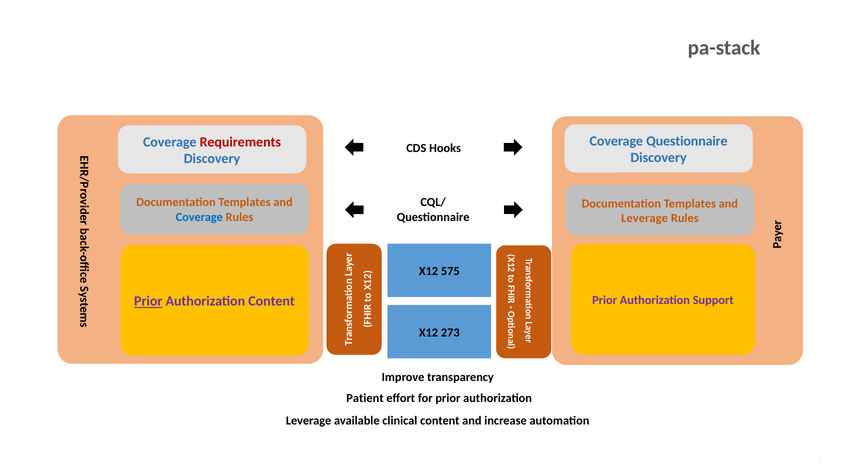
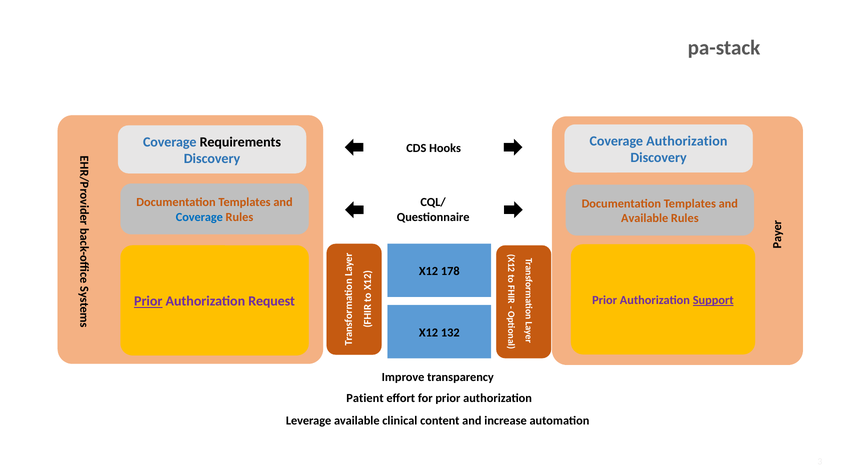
Coverage Questionnaire: Questionnaire -> Authorization
Requirements colour: red -> black
Leverage at (645, 218): Leverage -> Available
575: 575 -> 178
Authorization Content: Content -> Request
Support underline: none -> present
273: 273 -> 132
